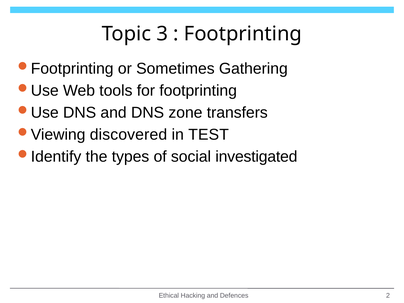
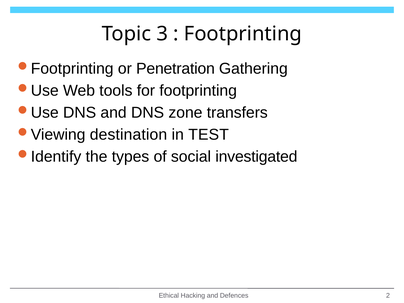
Sometimes: Sometimes -> Penetration
discovered: discovered -> destination
